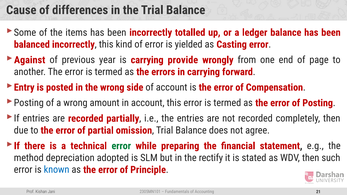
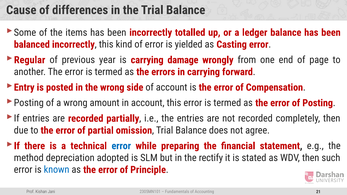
Against: Against -> Regular
provide: provide -> damage
error at (121, 146) colour: green -> blue
